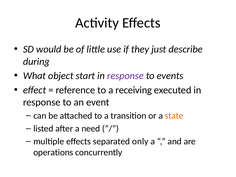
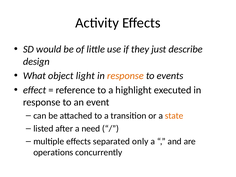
during: during -> design
start: start -> light
response at (125, 76) colour: purple -> orange
receiving: receiving -> highlight
